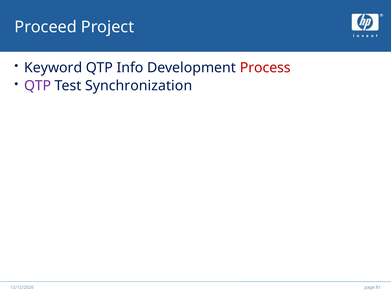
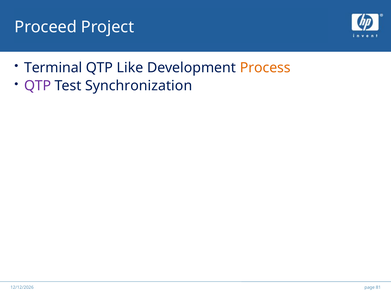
Keyword: Keyword -> Terminal
Info: Info -> Like
Process colour: red -> orange
